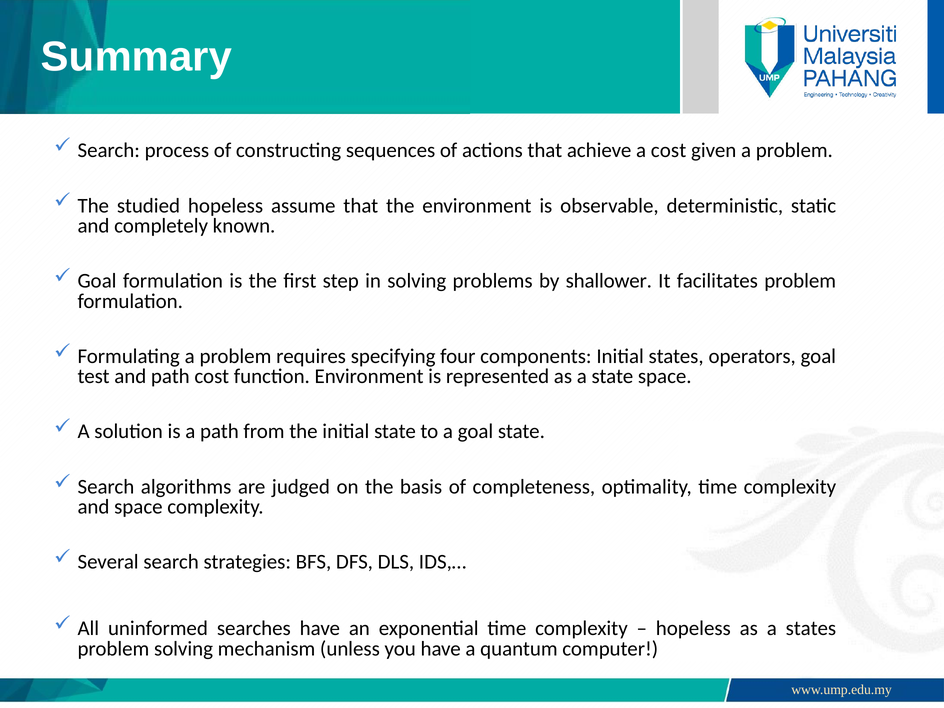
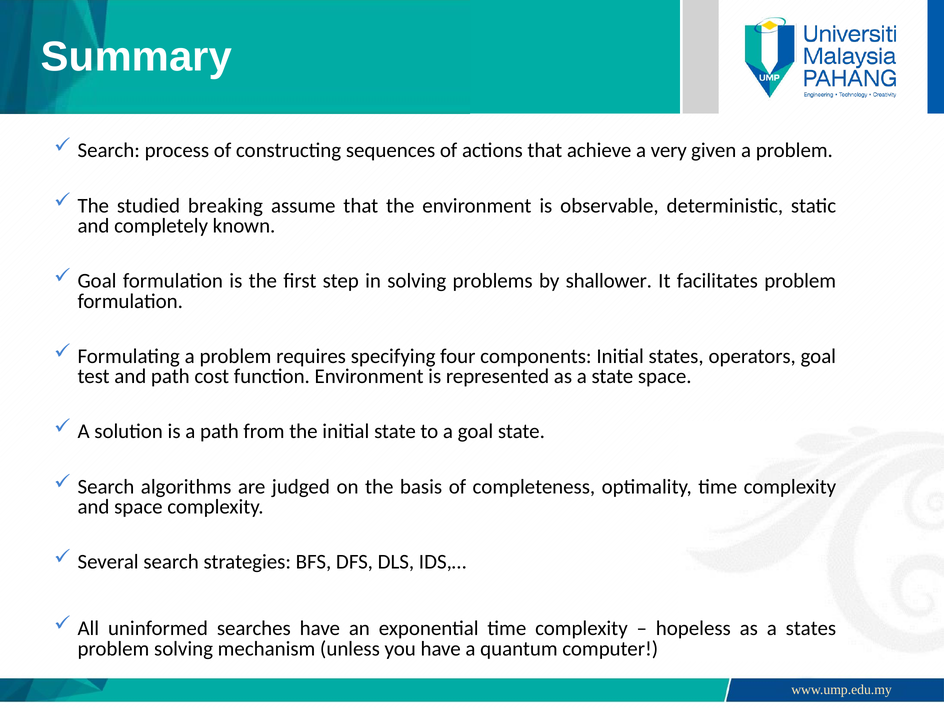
a cost: cost -> very
studied hopeless: hopeless -> breaking
